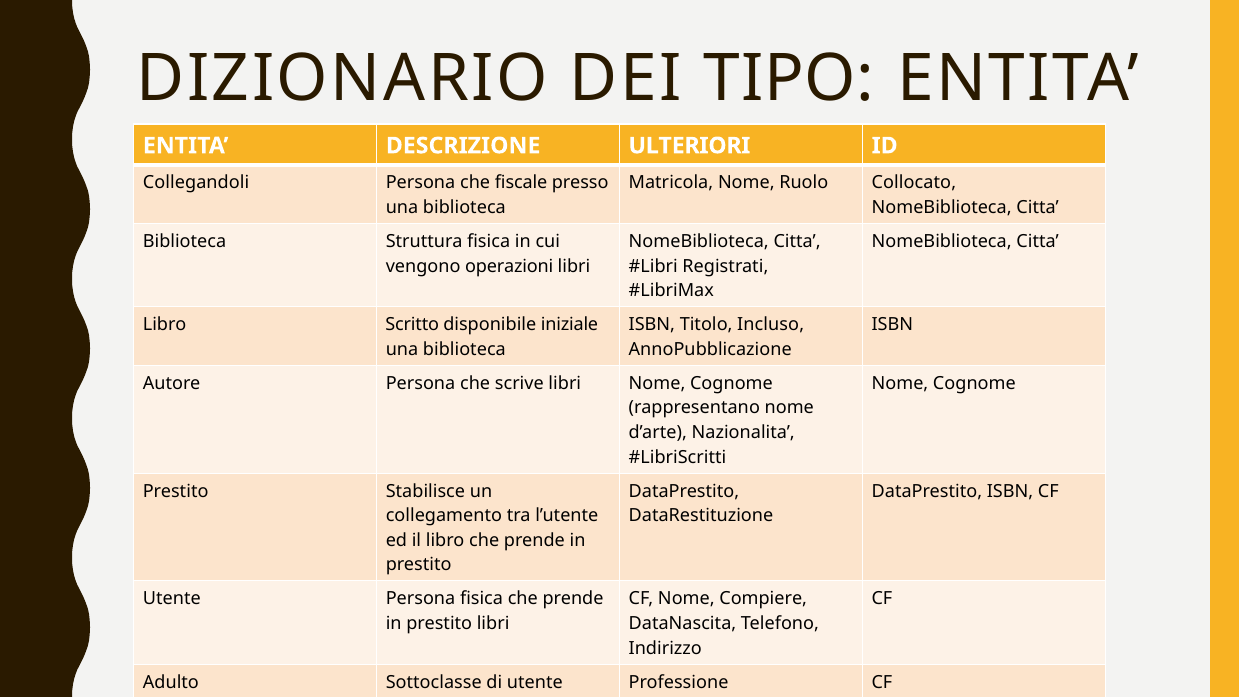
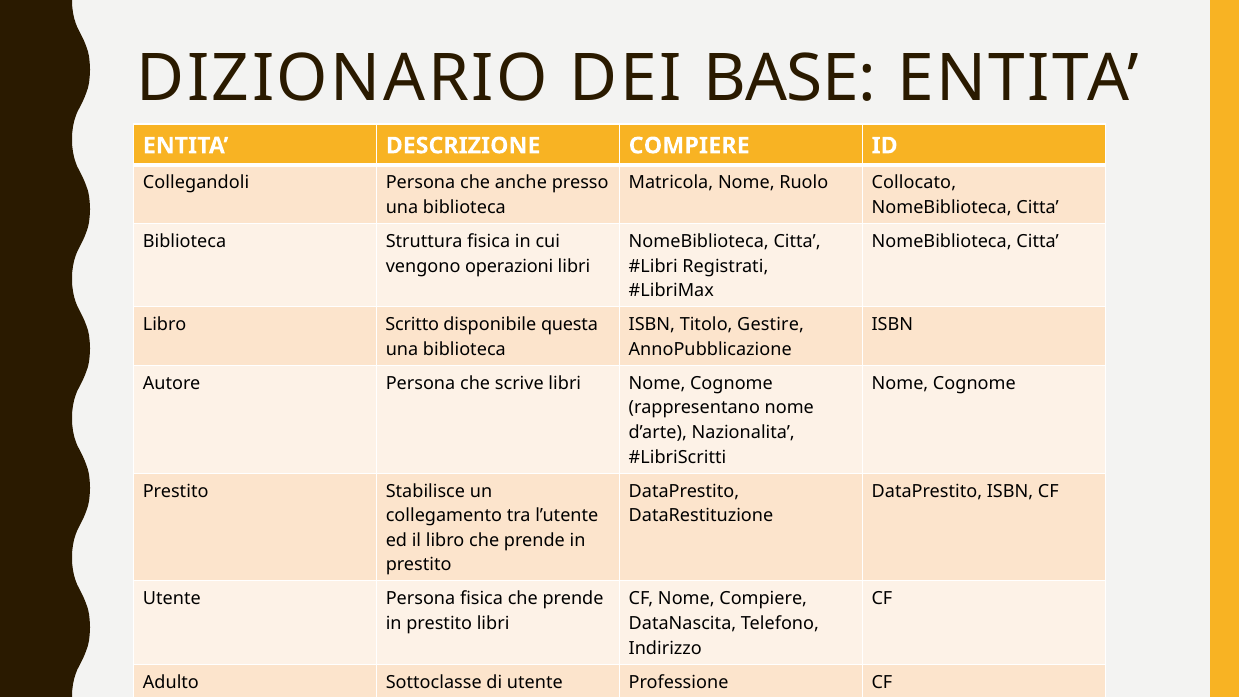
TIPO: TIPO -> BASE
DESCRIZIONE ULTERIORI: ULTERIORI -> COMPIERE
fiscale: fiscale -> anche
iniziale: iniziale -> questa
Incluso: Incluso -> Gestire
